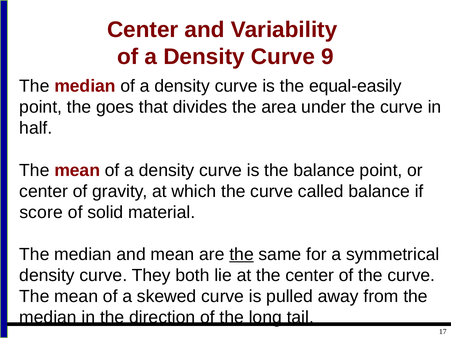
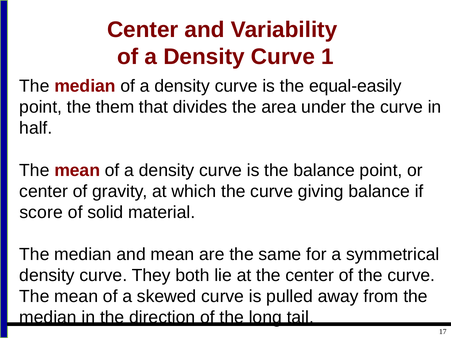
9: 9 -> 1
goes: goes -> them
called: called -> giving
the at (242, 255) underline: present -> none
